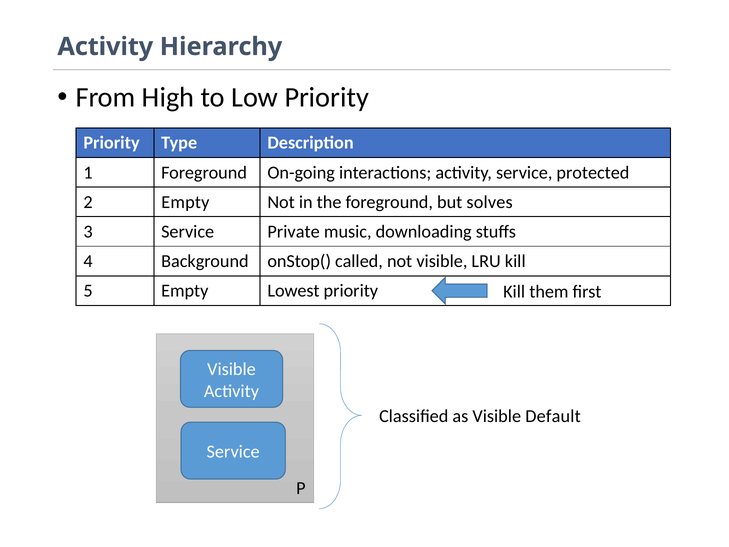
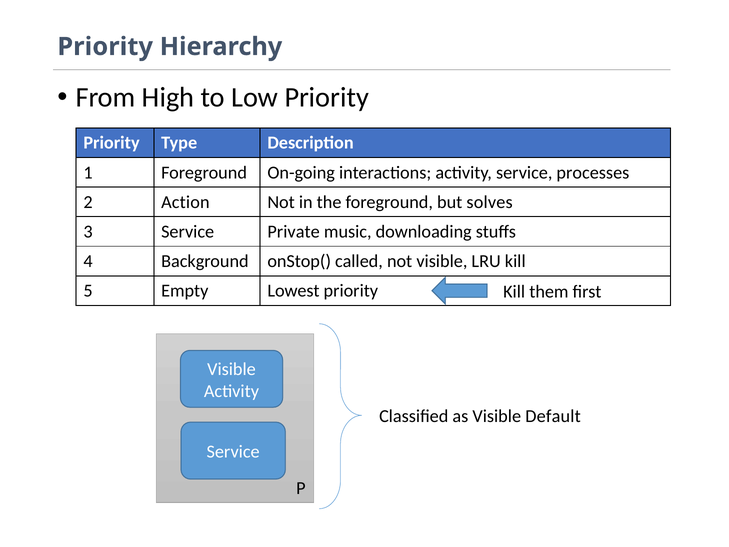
Activity at (105, 47): Activity -> Priority
protected: protected -> processes
2 Empty: Empty -> Action
